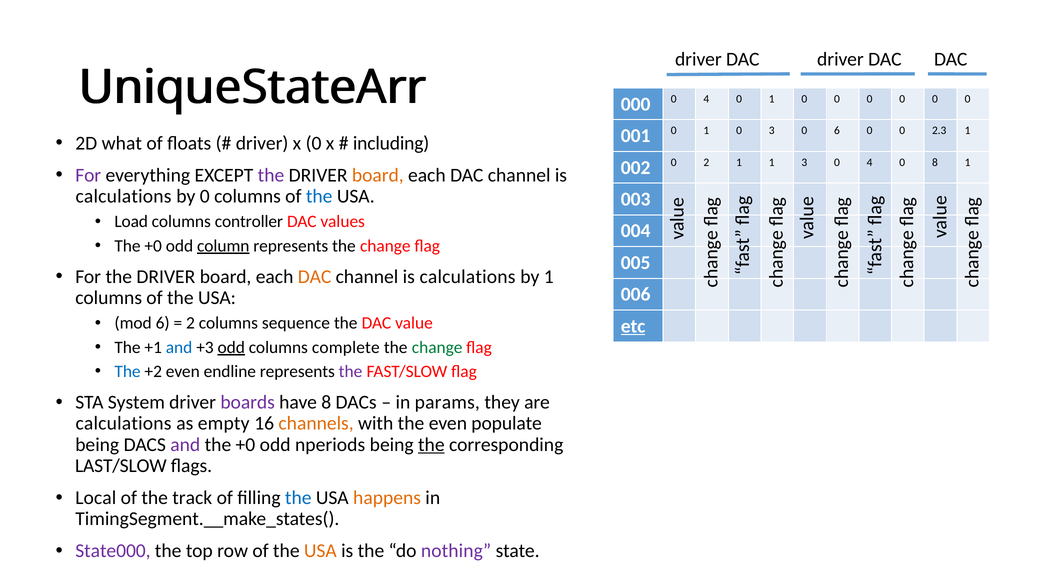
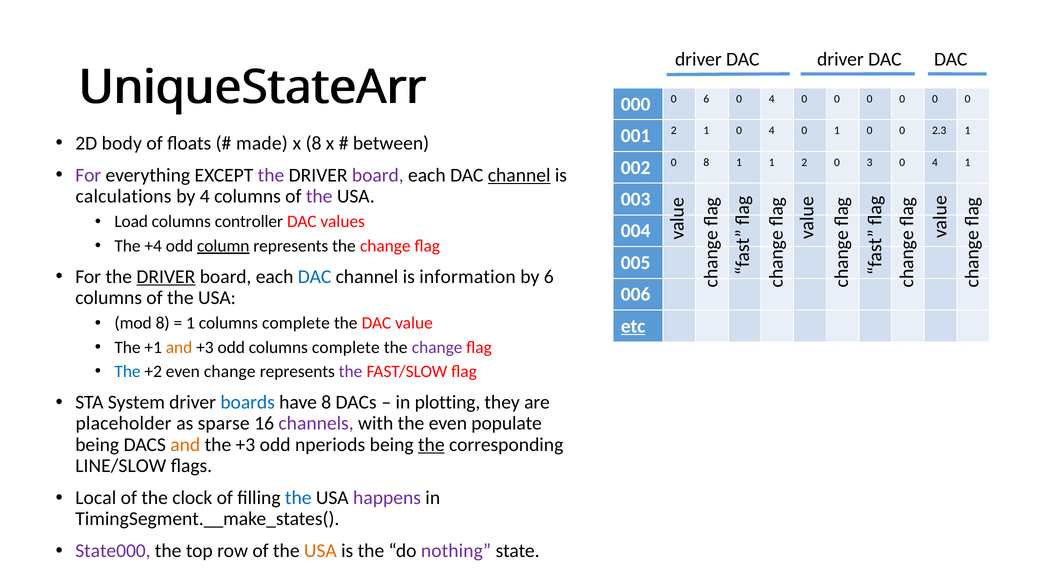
000 0 4: 4 -> 6
1 at (772, 99): 1 -> 4
001 0: 0 -> 2
1 0 3: 3 -> 4
0 6: 6 -> 1
what: what -> body
driver at (262, 143): driver -> made
x 0: 0 -> 8
including: including -> between
0 2: 2 -> 8
1 3: 3 -> 2
4 at (870, 162): 4 -> 3
8 at (935, 162): 8 -> 4
board at (378, 175) colour: orange -> purple
channel at (519, 175) underline: none -> present
by 0: 0 -> 4
the at (319, 196) colour: blue -> purple
+0 at (153, 246): +0 -> +4
DRIVER at (166, 277) underline: none -> present
DAC at (315, 277) colour: orange -> blue
calculations at (467, 277): calculations -> information
by 1: 1 -> 6
mod 6: 6 -> 8
2 at (190, 323): 2 -> 1
sequence at (296, 323): sequence -> complete
and at (179, 347) colour: blue -> orange
odd at (231, 347) underline: present -> none
change at (437, 347) colour: green -> purple
even endline: endline -> change
boards colour: purple -> blue
params: params -> plotting
calculations at (124, 424): calculations -> placeholder
empty: empty -> sparse
channels colour: orange -> purple
and at (185, 445) colour: purple -> orange
+0 at (245, 445): +0 -> +3
LAST/SLOW: LAST/SLOW -> LINE/SLOW
track: track -> clock
happens colour: orange -> purple
